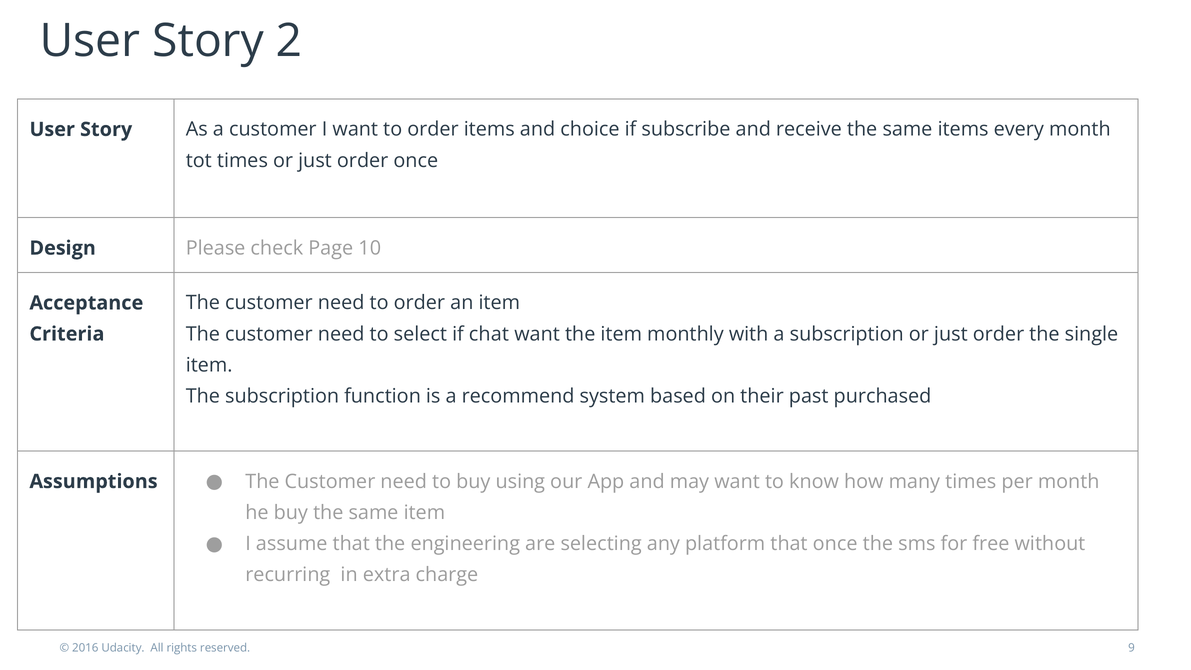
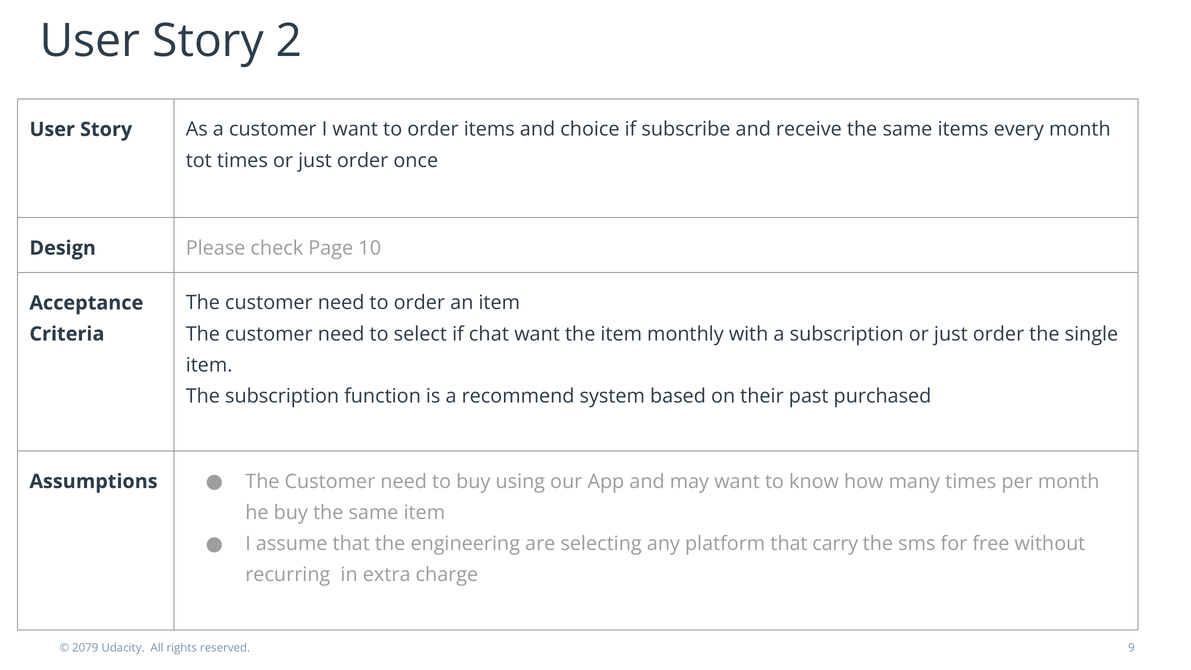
that once: once -> carry
2016: 2016 -> 2079
